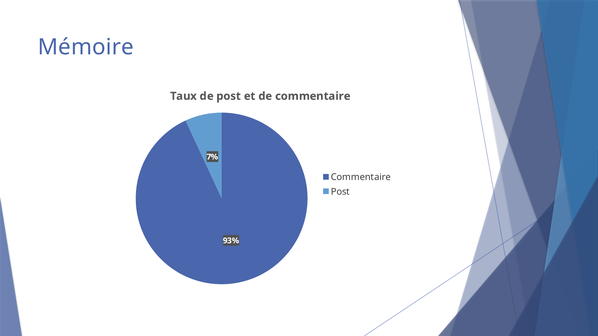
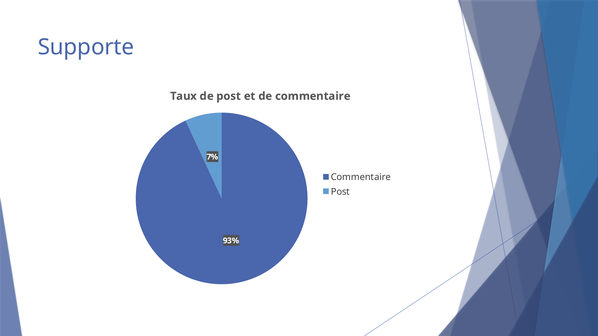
Mémoire: Mémoire -> Supporte
